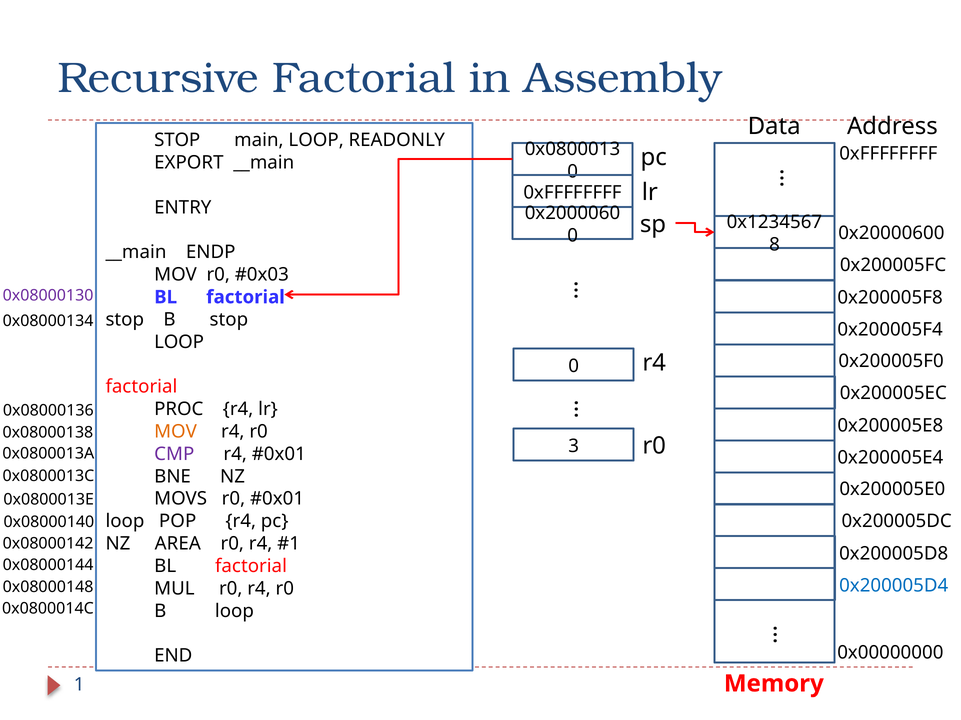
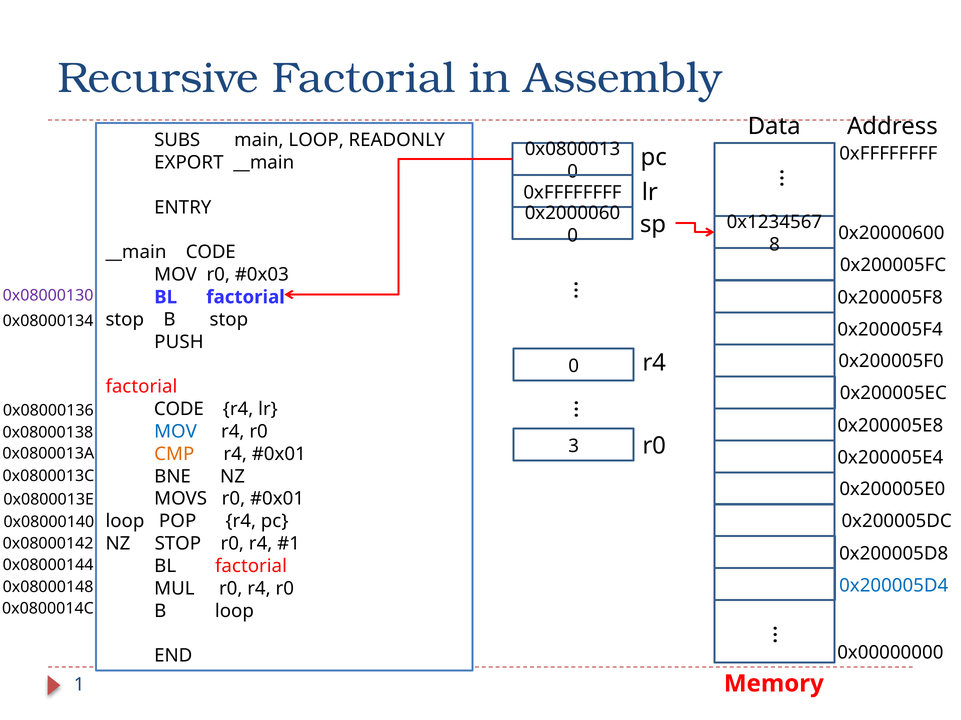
STOP at (177, 140): STOP -> SUBS
__main ENDP: ENDP -> CODE
LOOP at (179, 342): LOOP -> PUSH
PROC at (179, 410): PROC -> CODE
MOV at (176, 432) colour: orange -> blue
CMP colour: purple -> orange
NZ AREA: AREA -> STOP
